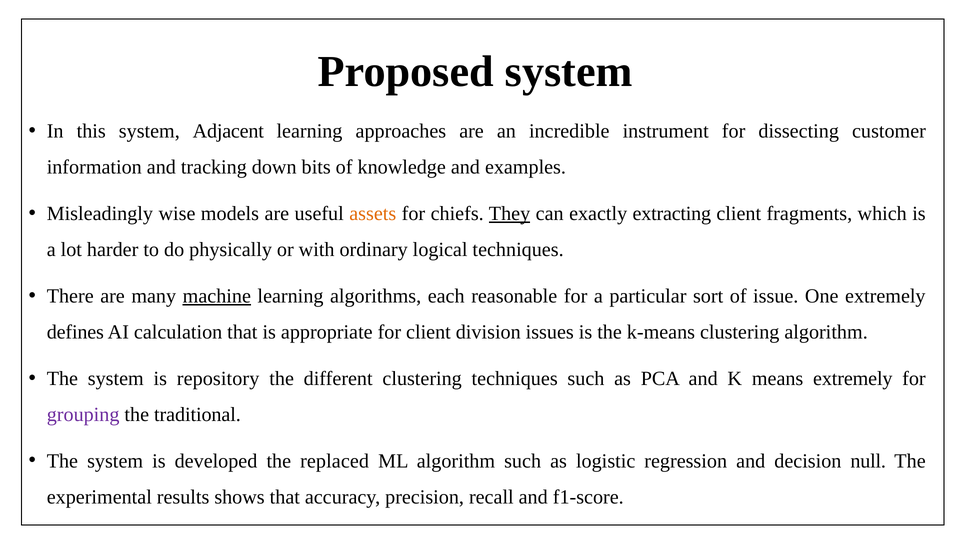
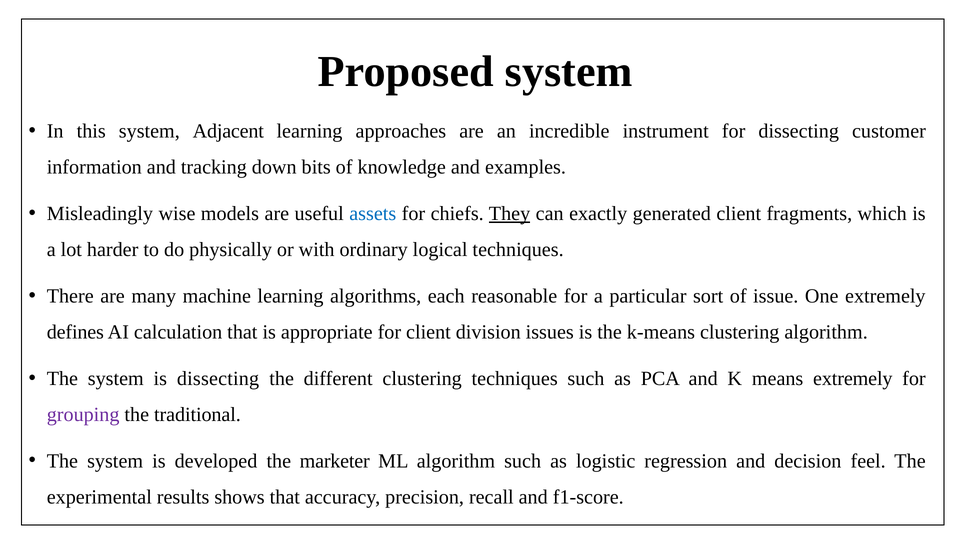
assets colour: orange -> blue
extracting: extracting -> generated
machine underline: present -> none
is repository: repository -> dissecting
replaced: replaced -> marketer
null: null -> feel
